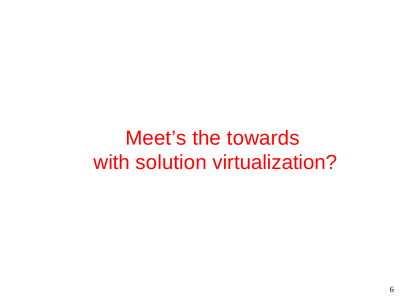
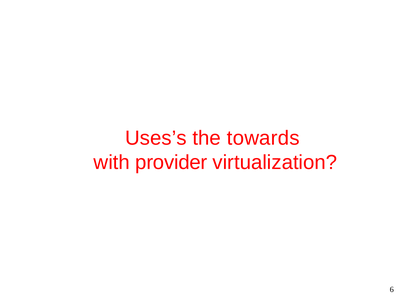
Meet’s: Meet’s -> Uses’s
solution: solution -> provider
